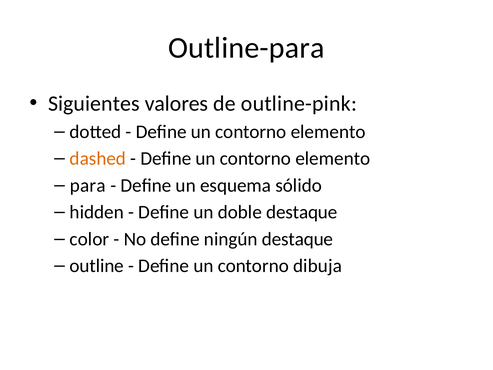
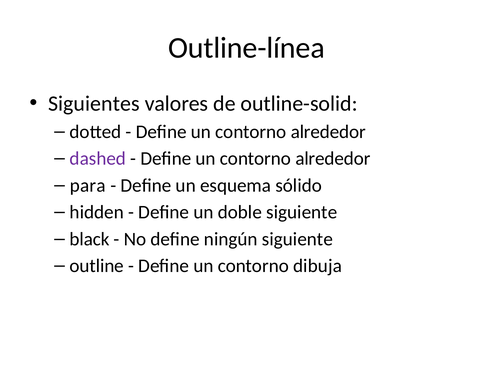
Outline-para: Outline-para -> Outline-línea
outline-pink: outline-pink -> outline-solid
elemento at (328, 132): elemento -> alrededor
dashed colour: orange -> purple
elemento at (333, 159): elemento -> alrededor
doble destaque: destaque -> siguiente
color: color -> black
ningún destaque: destaque -> siguiente
